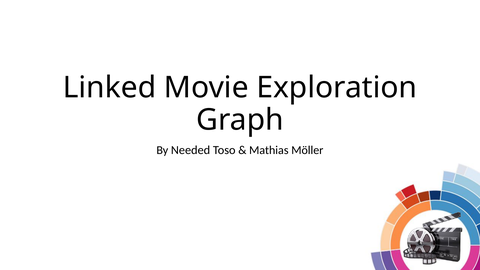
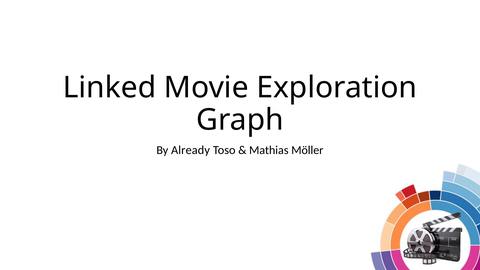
Needed: Needed -> Already
